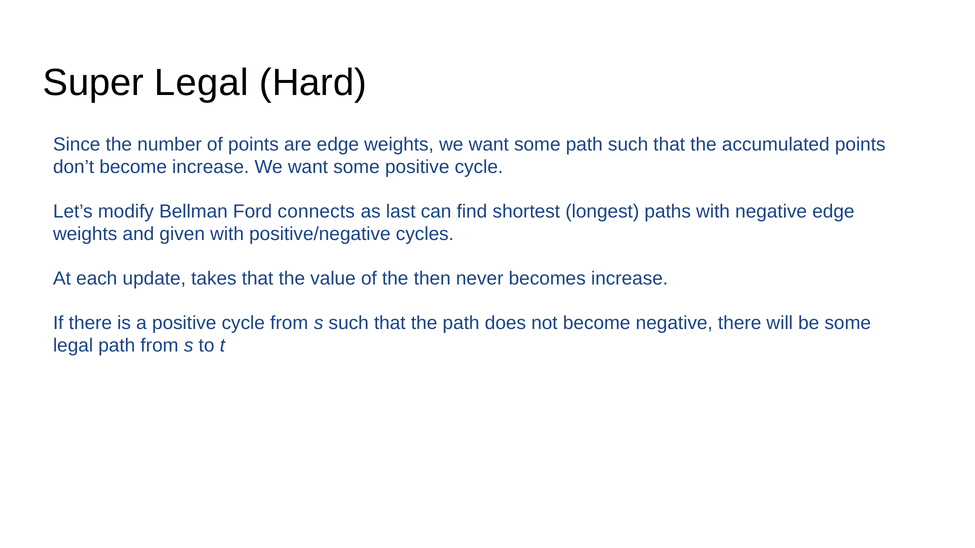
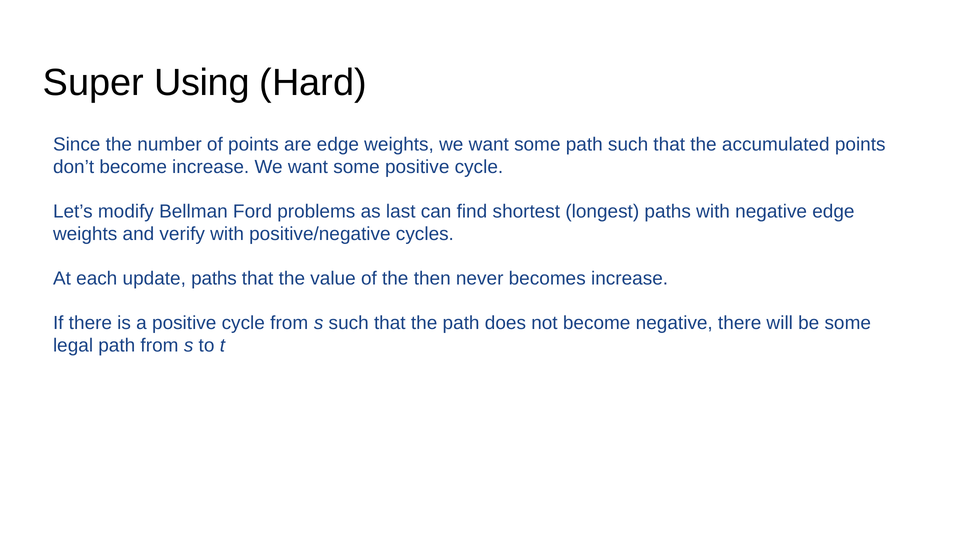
Super Legal: Legal -> Using
connects: connects -> problems
given: given -> verify
update takes: takes -> paths
